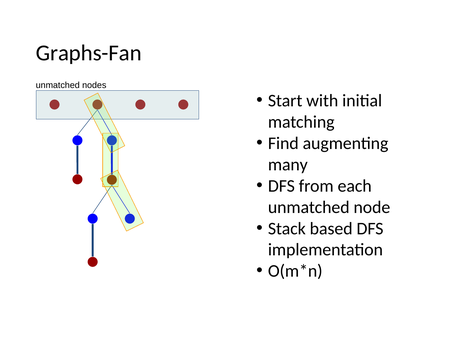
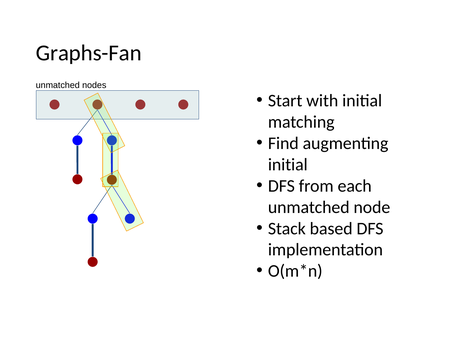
many at (288, 165): many -> initial
